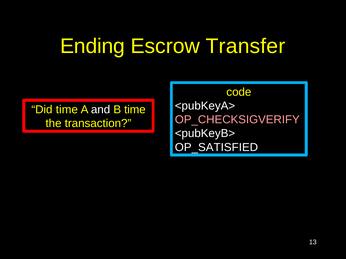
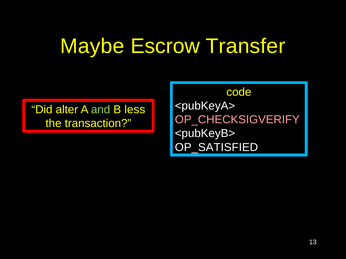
Ending: Ending -> Maybe
Did time: time -> alter
and colour: white -> light green
B time: time -> less
